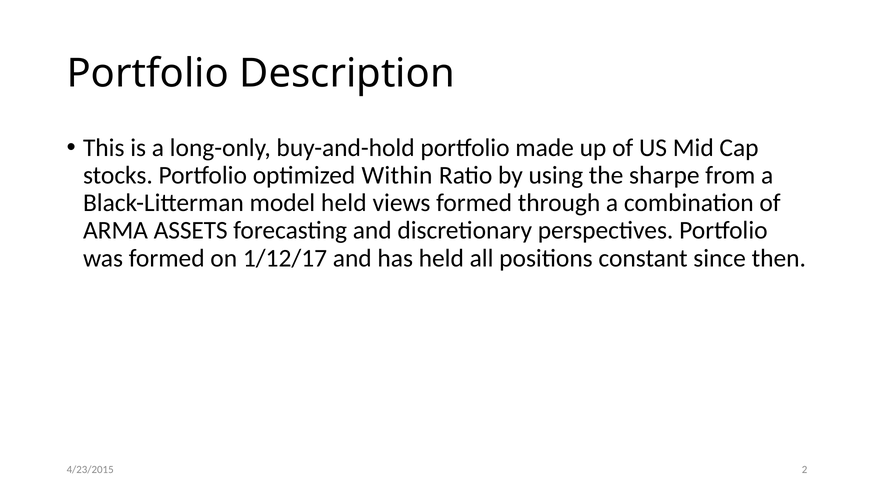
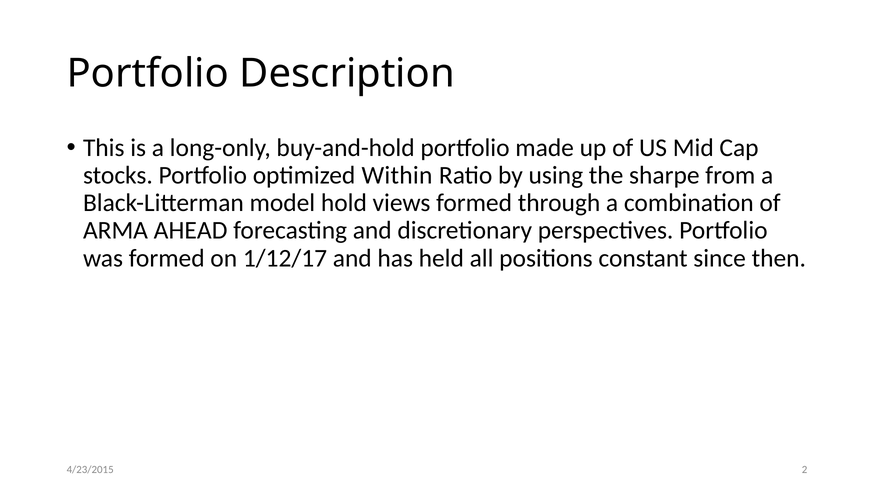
model held: held -> hold
ASSETS: ASSETS -> AHEAD
